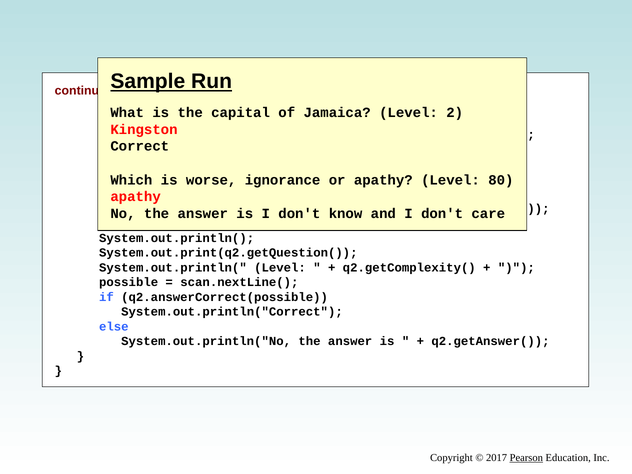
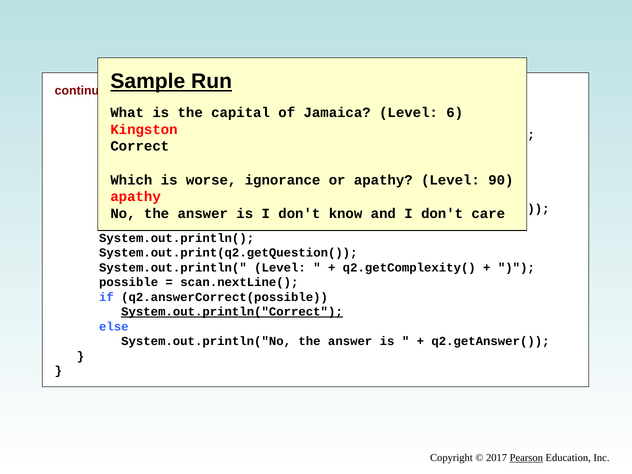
2: 2 -> 6
80: 80 -> 90
System.out.println("Correct at (232, 312) underline: none -> present
